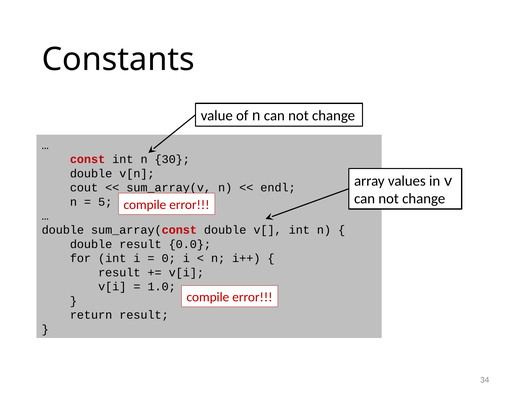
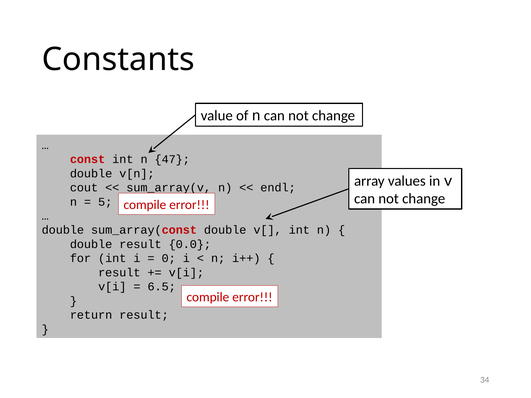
30: 30 -> 47
1.0: 1.0 -> 6.5
